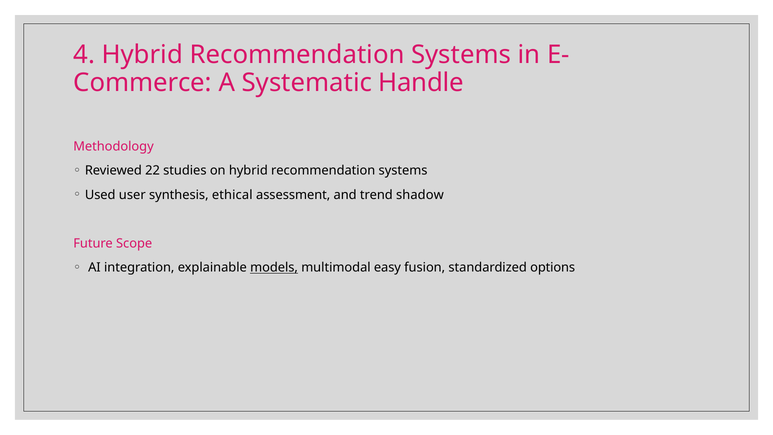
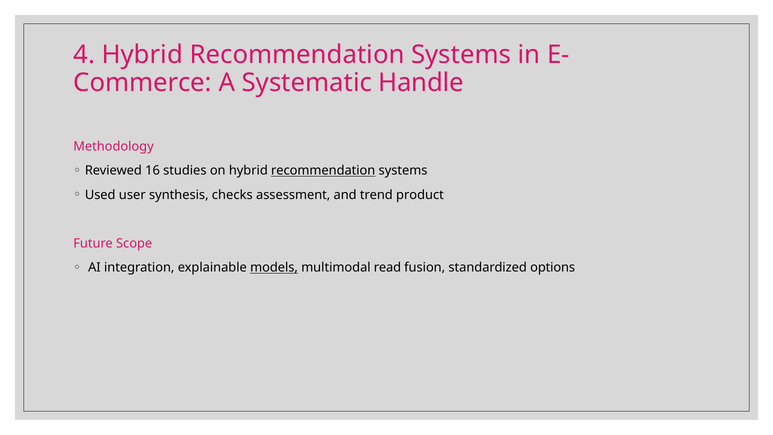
22: 22 -> 16
recommendation at (323, 171) underline: none -> present
ethical: ethical -> checks
shadow: shadow -> product
easy: easy -> read
